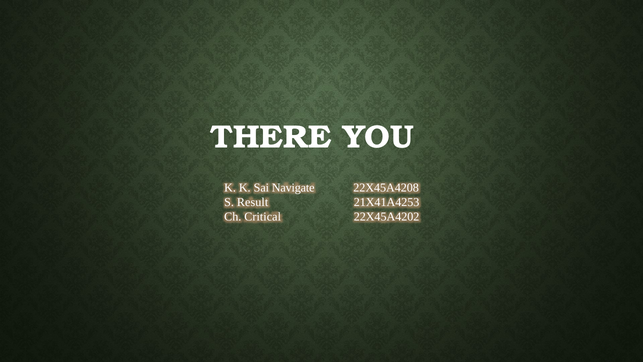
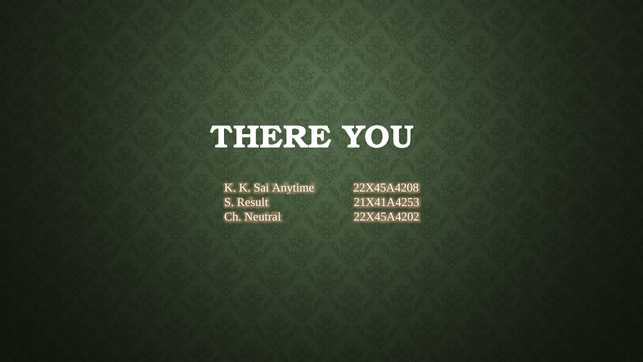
Navigate: Navigate -> Anytime
Critical: Critical -> Neutral
